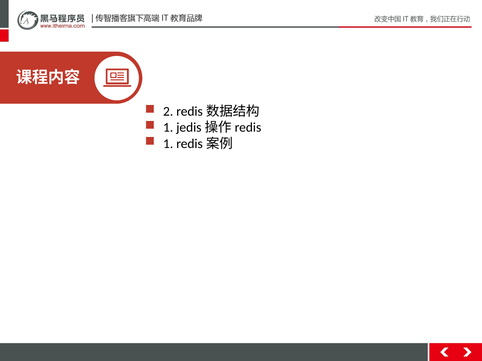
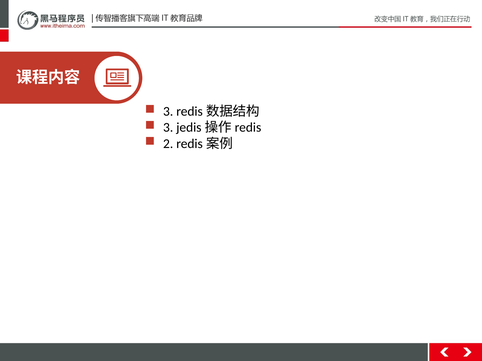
2 at (168, 112): 2 -> 3
1 at (168, 128): 1 -> 3
1 at (168, 144): 1 -> 2
